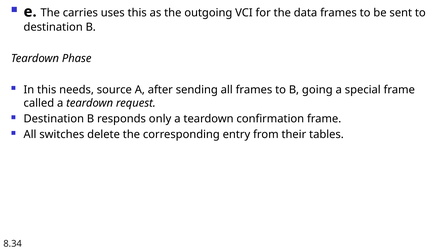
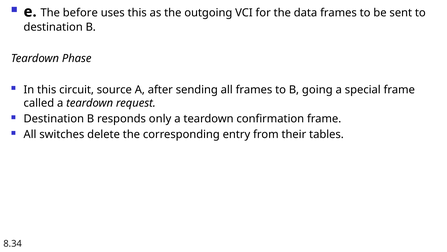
carries: carries -> before
needs: needs -> circuit
